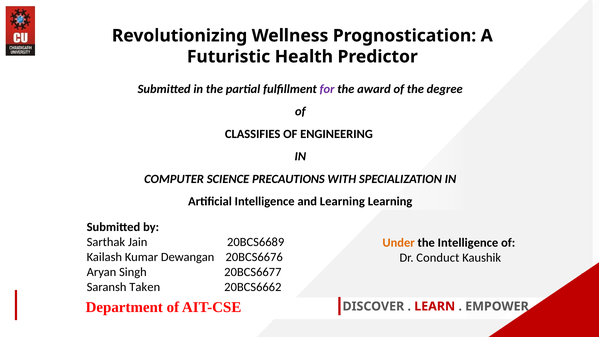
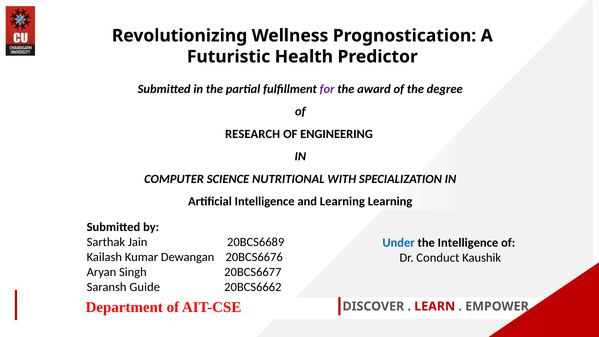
CLASSIFIES: CLASSIFIES -> RESEARCH
PRECAUTIONS: PRECAUTIONS -> NUTRITIONAL
Under colour: orange -> blue
Taken: Taken -> Guide
